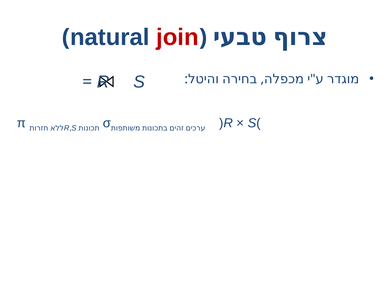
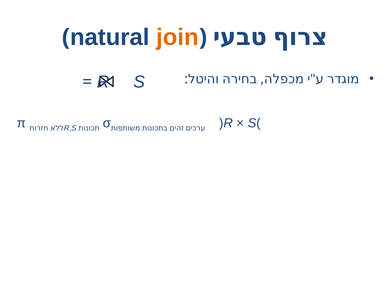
join colour: red -> orange
